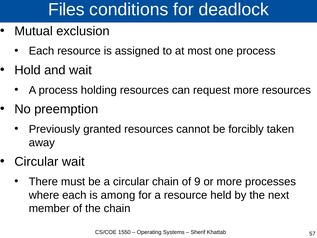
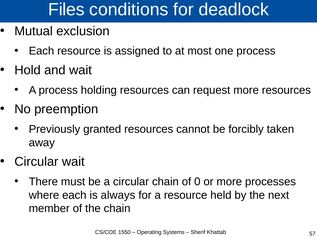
9: 9 -> 0
among: among -> always
